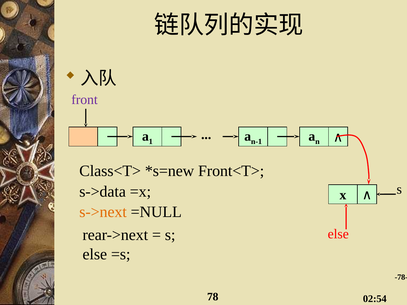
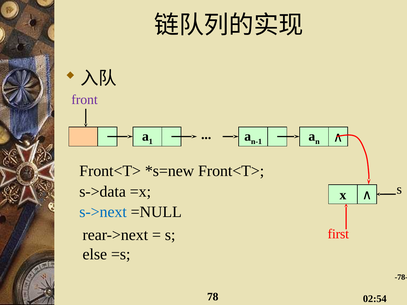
Class<T> at (110, 171): Class<T> -> Front<T>
s->next colour: orange -> blue
else at (338, 234): else -> first
